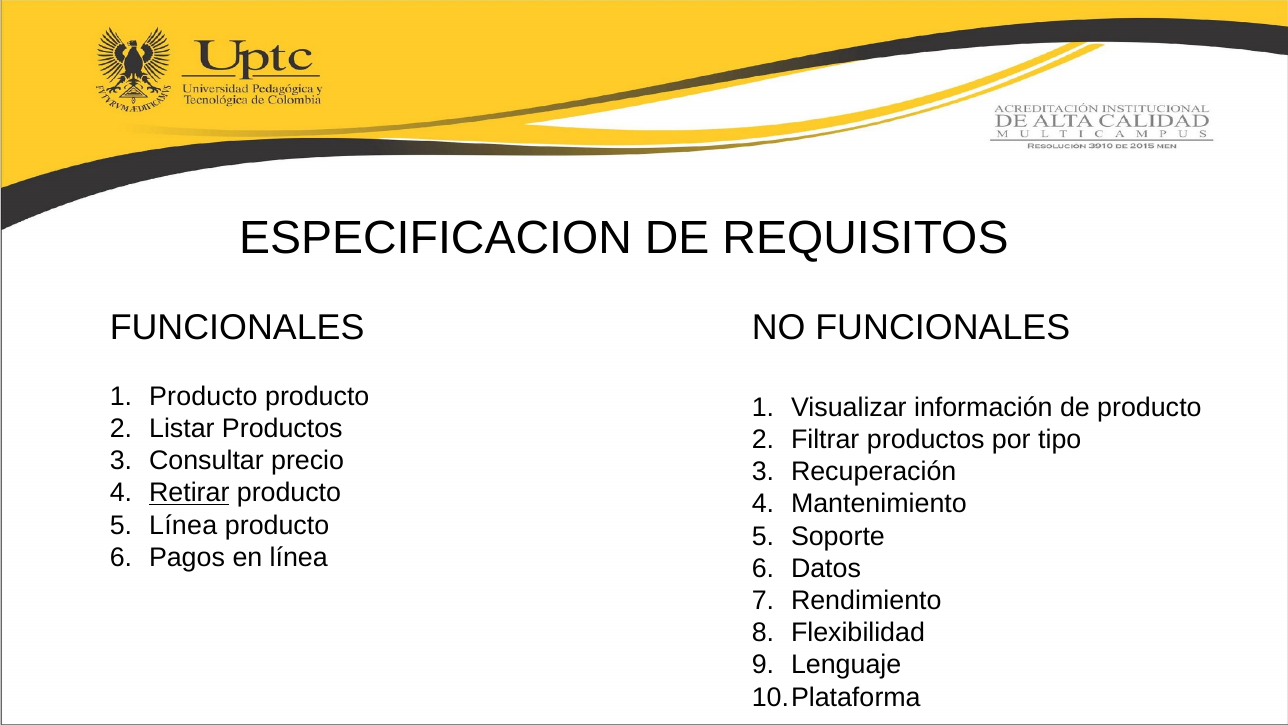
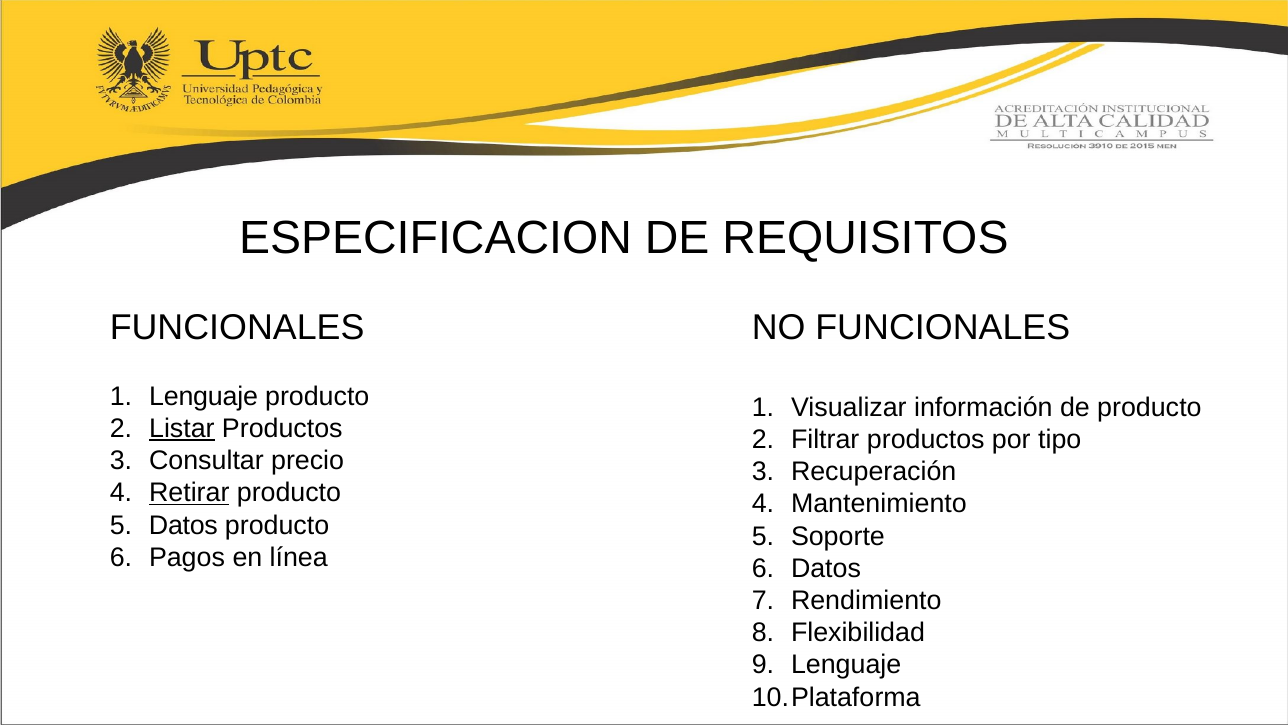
Producto at (203, 396): Producto -> Lenguaje
Listar underline: none -> present
Línea at (183, 525): Línea -> Datos
